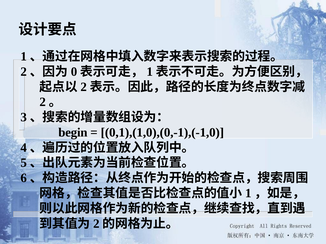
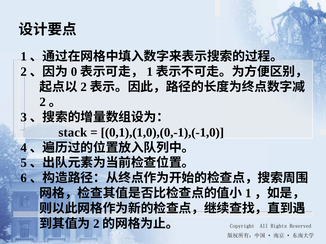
begin: begin -> stack
